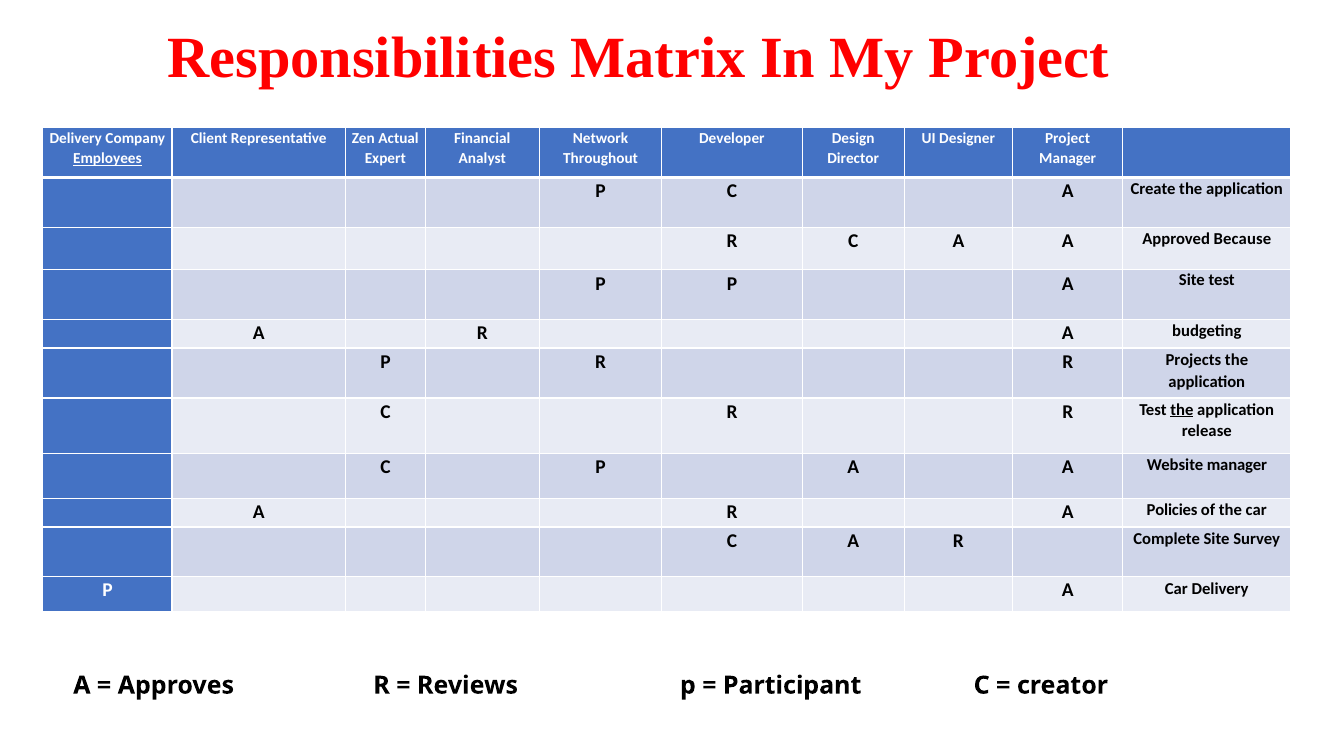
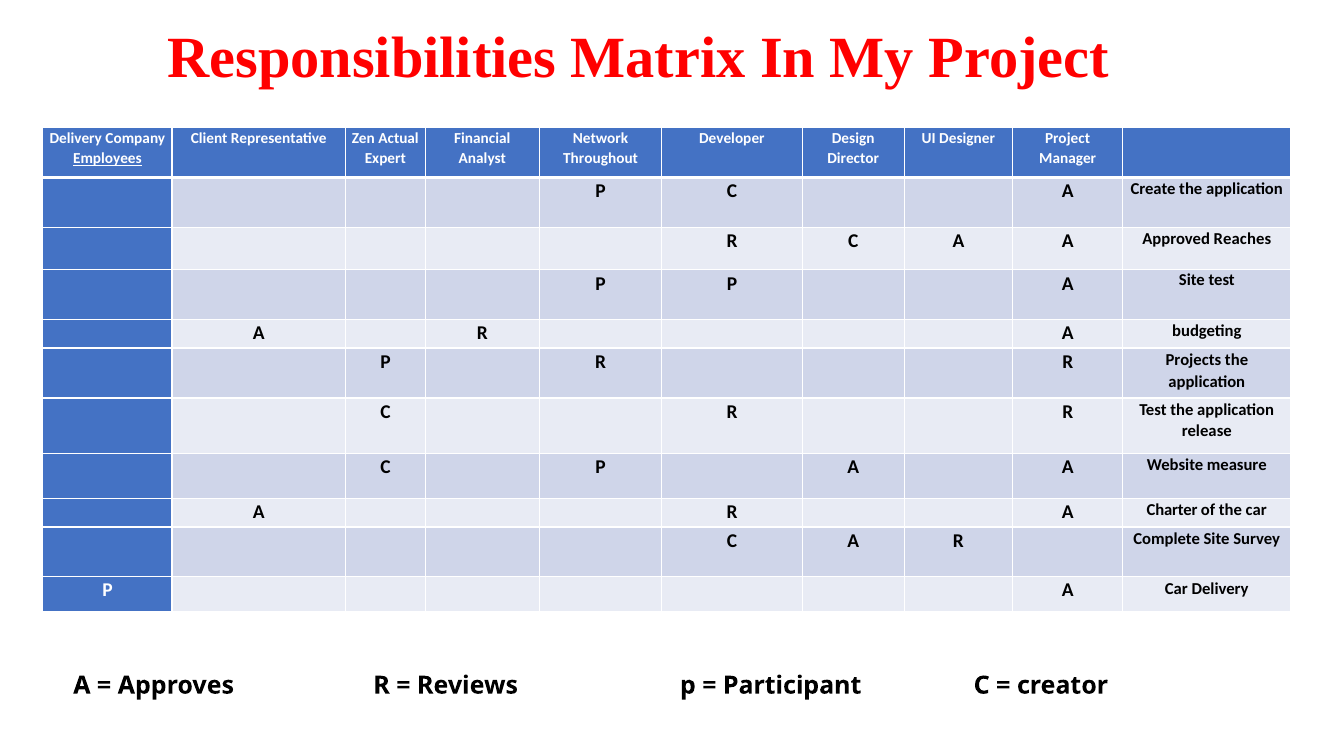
Because: Because -> Reaches
the at (1182, 410) underline: present -> none
Website manager: manager -> measure
Policies: Policies -> Charter
